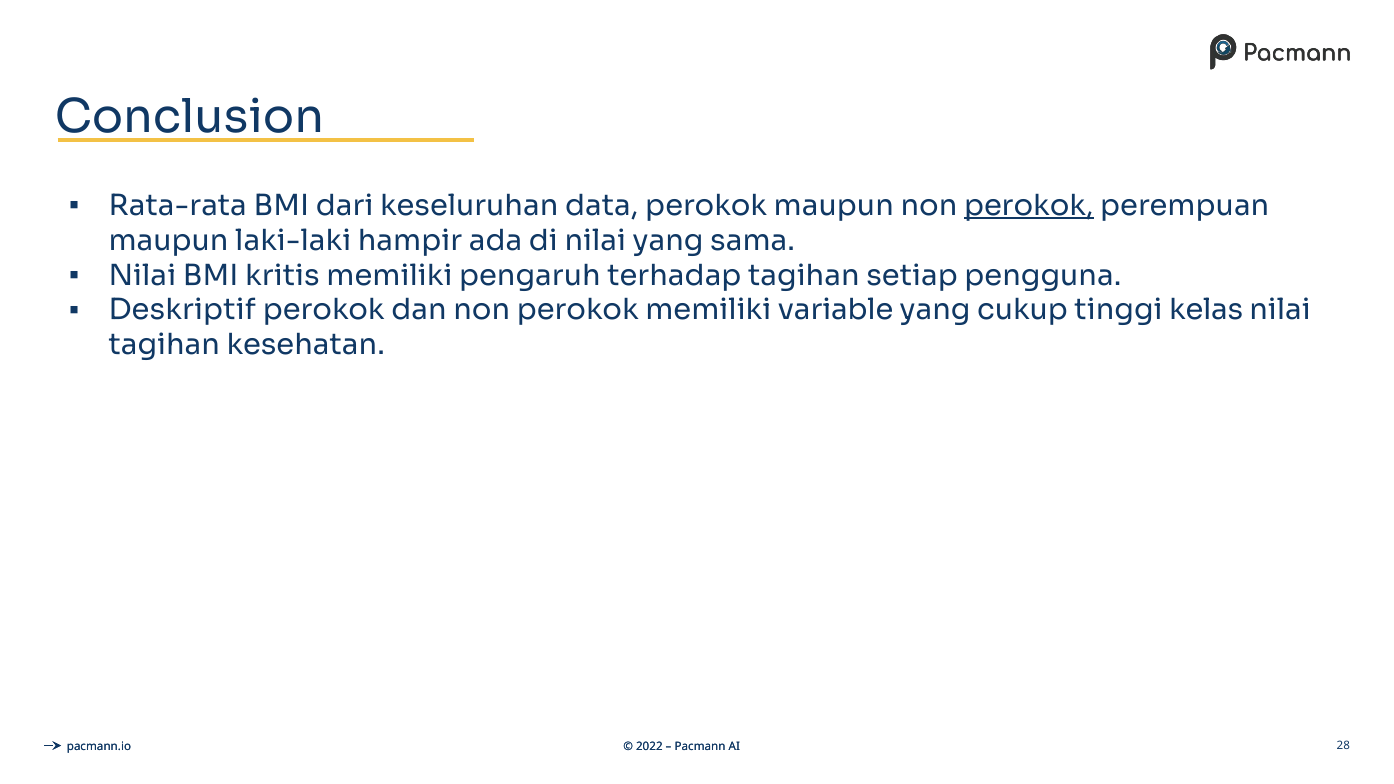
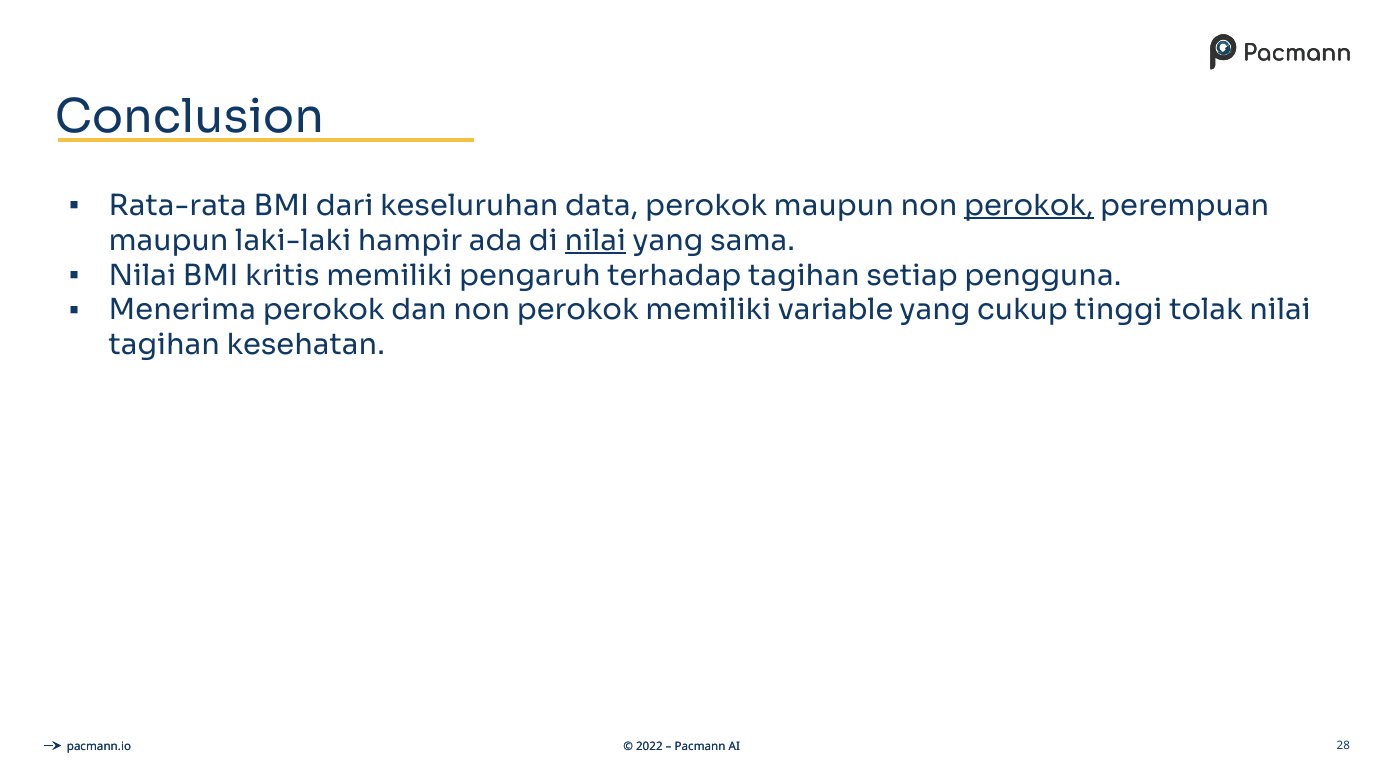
nilai at (595, 241) underline: none -> present
Deskriptif: Deskriptif -> Menerima
kelas: kelas -> tolak
